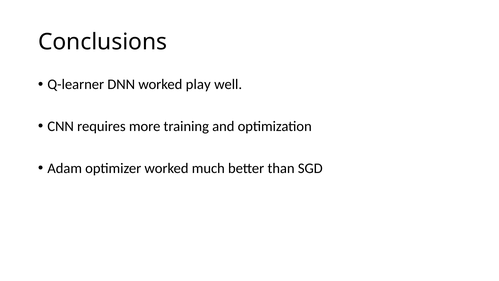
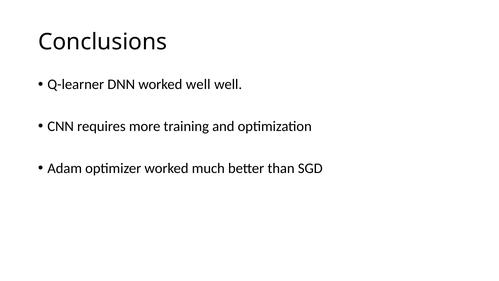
worked play: play -> well
